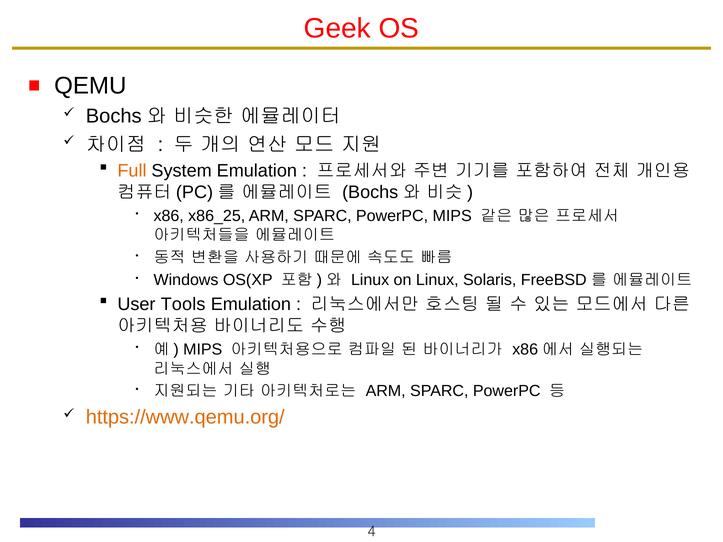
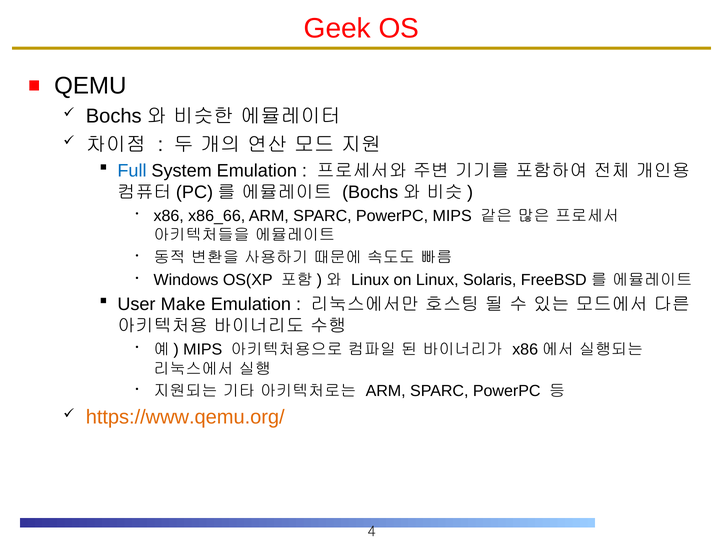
Full colour: orange -> blue
x86_25: x86_25 -> x86_66
Tools: Tools -> Make
